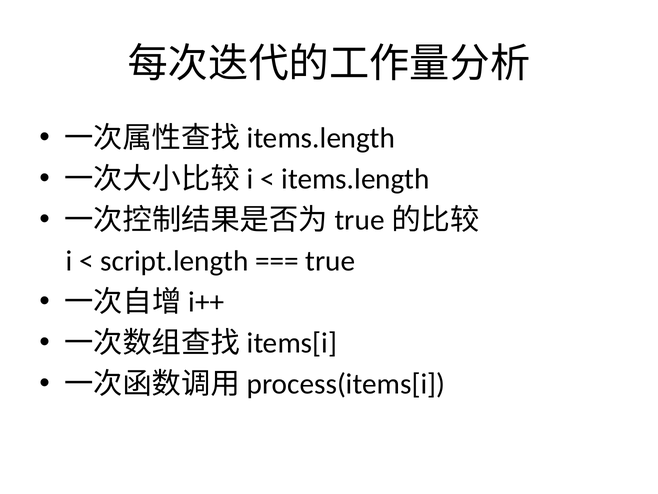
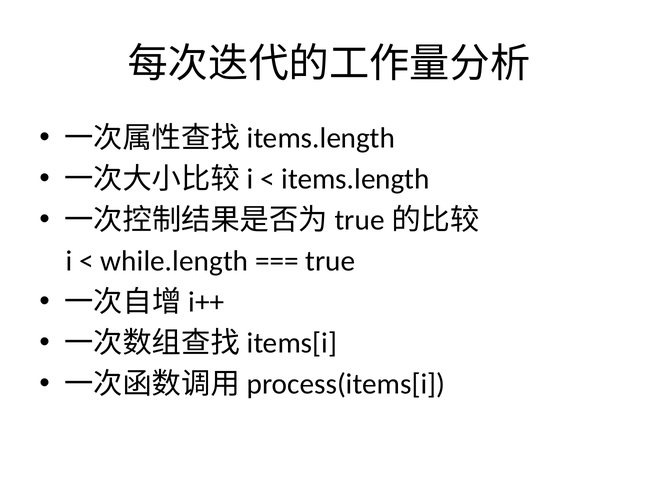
script.length: script.length -> while.length
